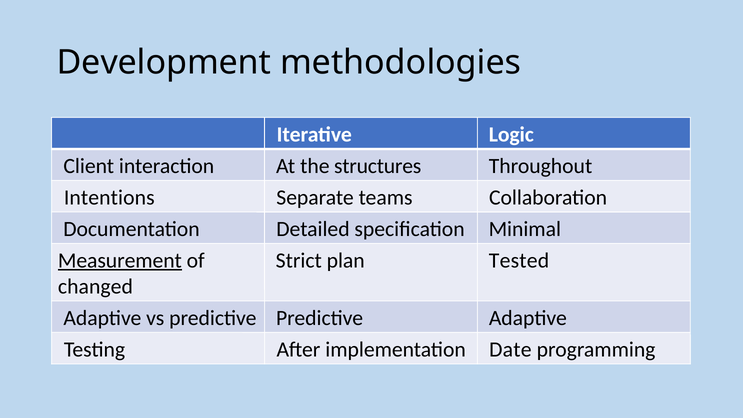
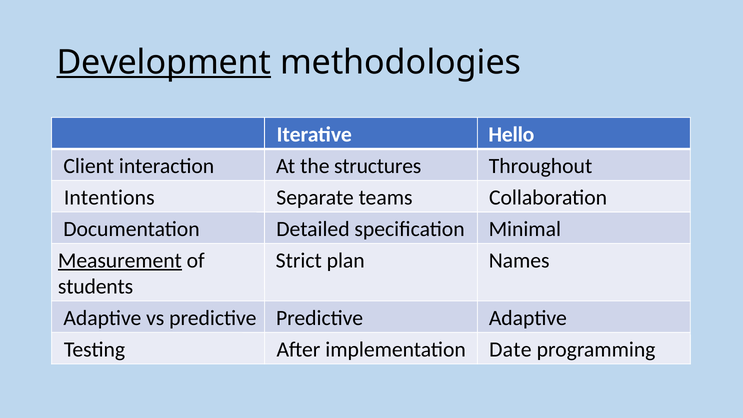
Development underline: none -> present
Logic: Logic -> Hello
Tested: Tested -> Names
changed: changed -> students
